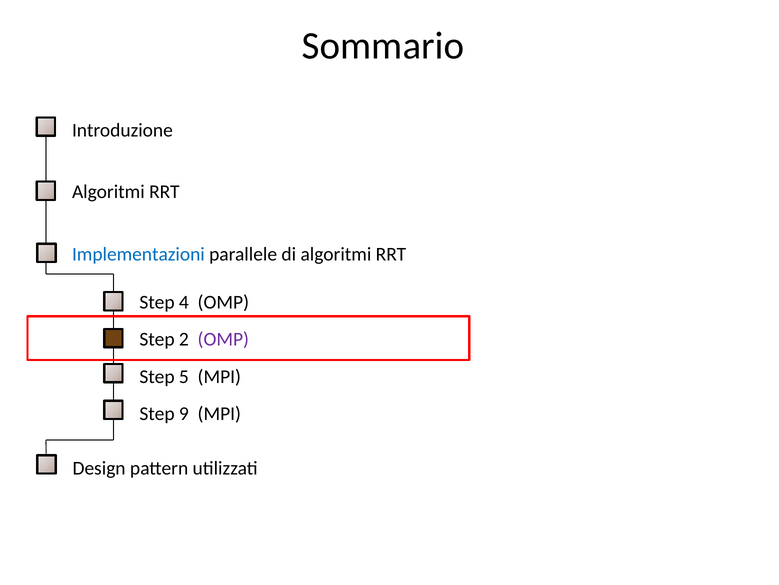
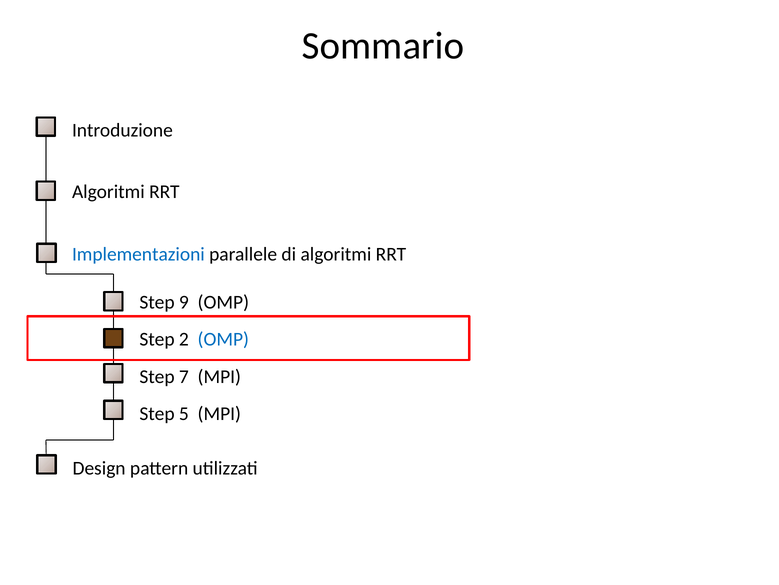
4: 4 -> 9
OMP at (223, 339) colour: purple -> blue
5: 5 -> 7
9: 9 -> 5
